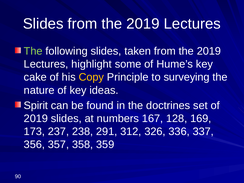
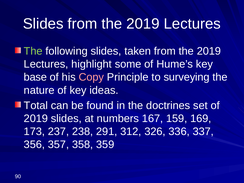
cake: cake -> base
Copy colour: yellow -> pink
Spirit: Spirit -> Total
128: 128 -> 159
